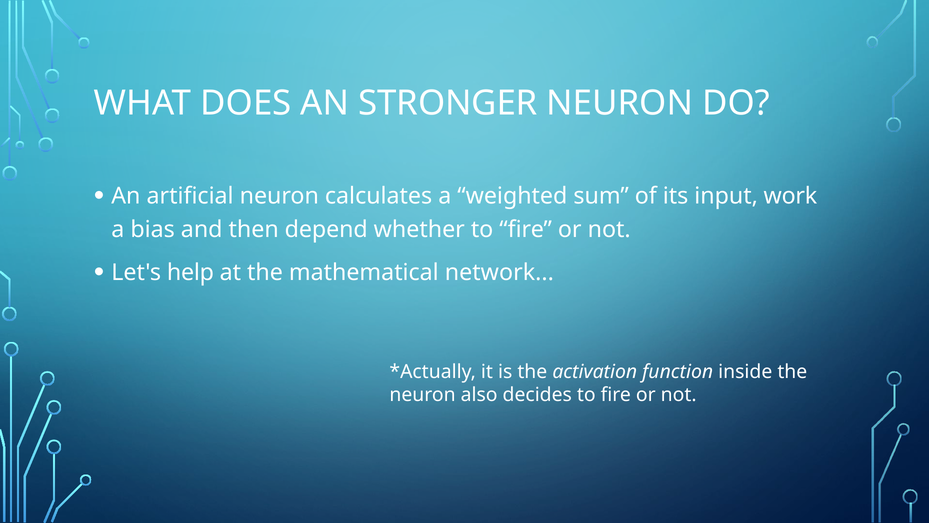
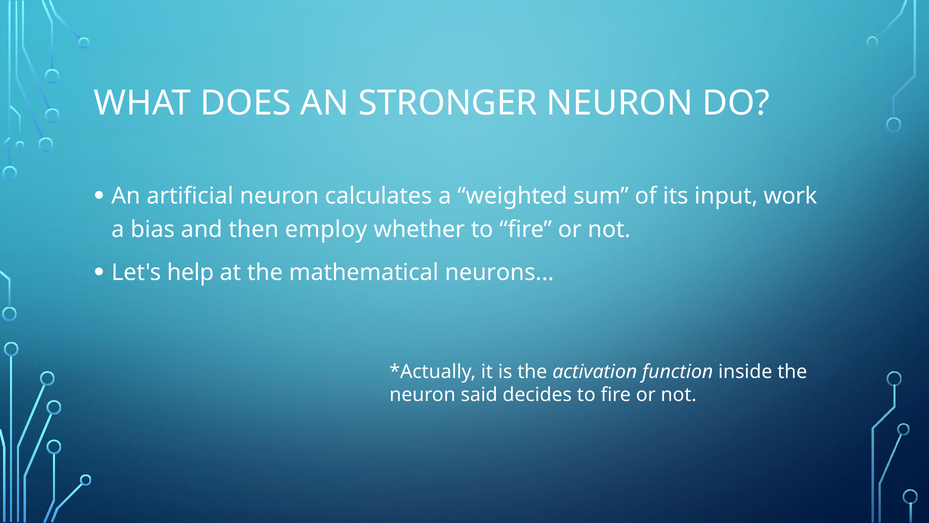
depend: depend -> employ
network: network -> neurons
also: also -> said
